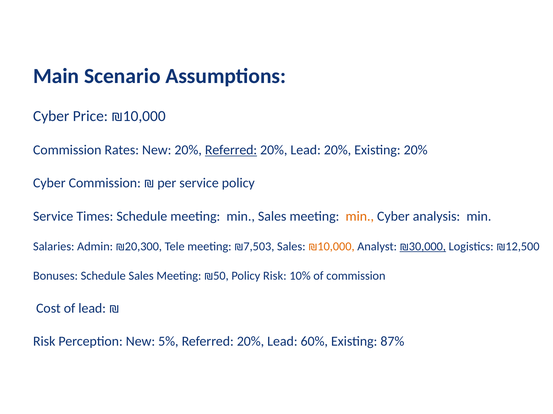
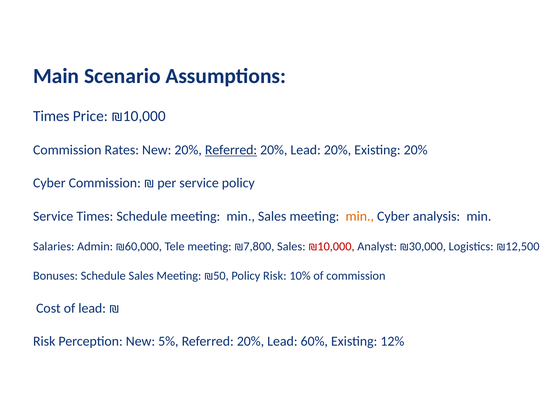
Cyber at (51, 116): Cyber -> Times
₪20,300: ₪20,300 -> ₪60,000
₪7,503: ₪7,503 -> ₪7,800
₪10,000 at (331, 247) colour: orange -> red
₪30,000 underline: present -> none
87%: 87% -> 12%
